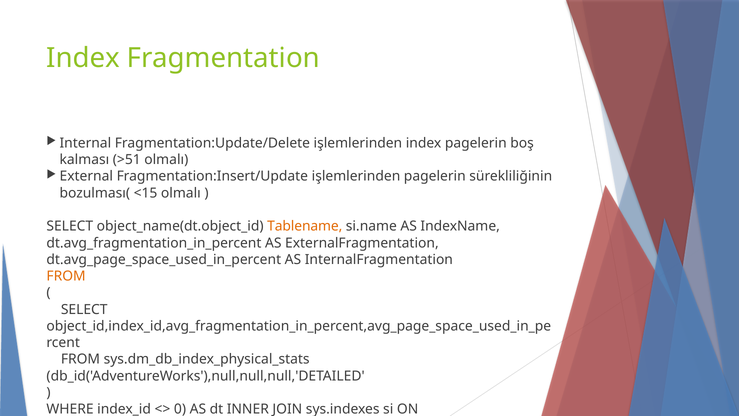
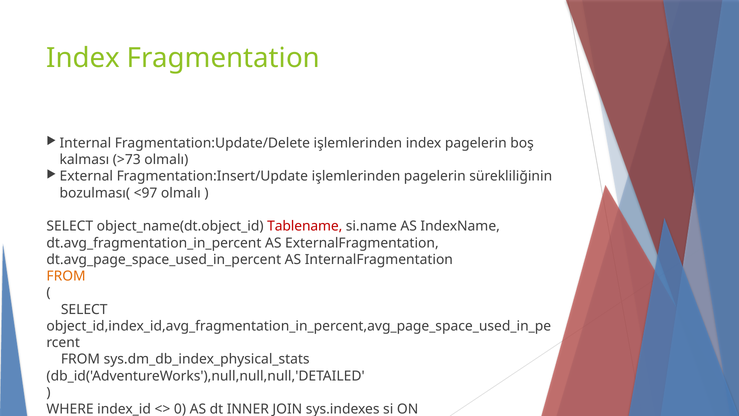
>51: >51 -> >73
<15: <15 -> <97
Tablename colour: orange -> red
